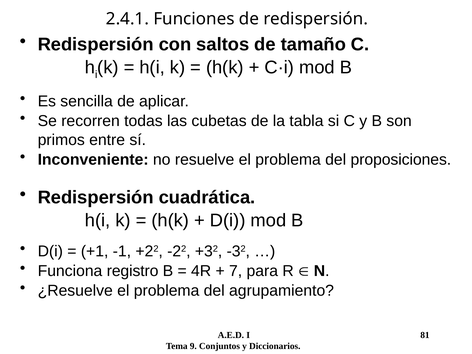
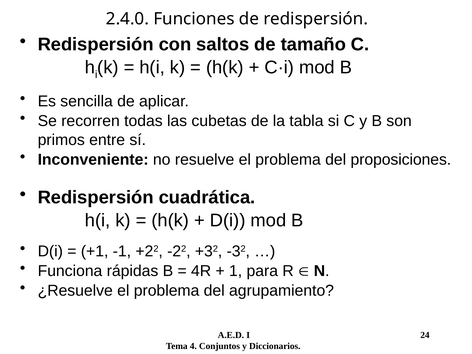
2.4.1: 2.4.1 -> 2.4.0
registro: registro -> rápidas
7: 7 -> 1
81: 81 -> 24
9: 9 -> 4
